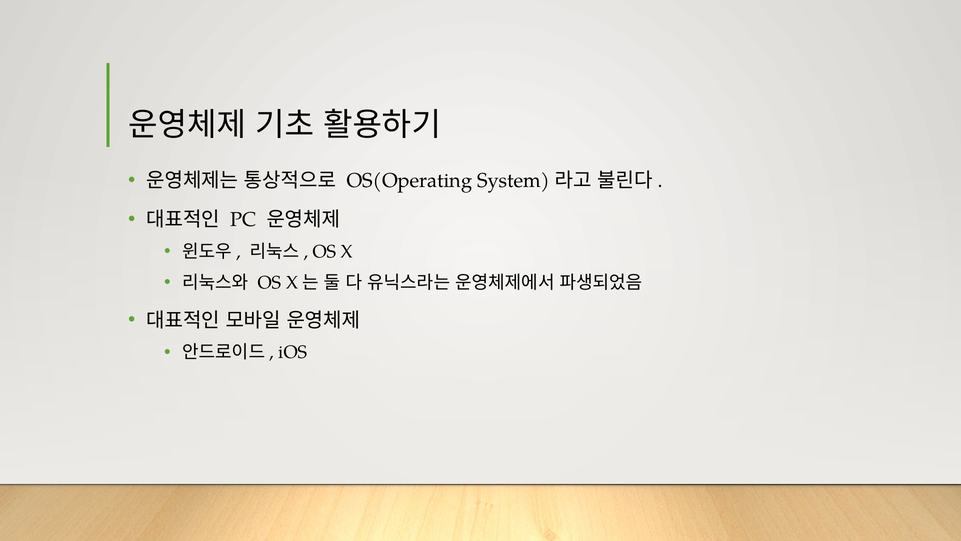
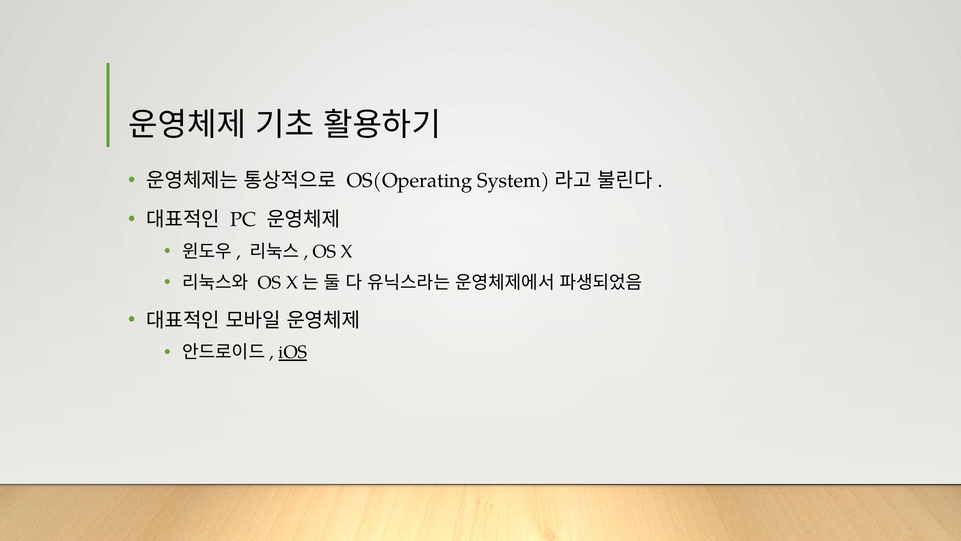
iOS underline: none -> present
